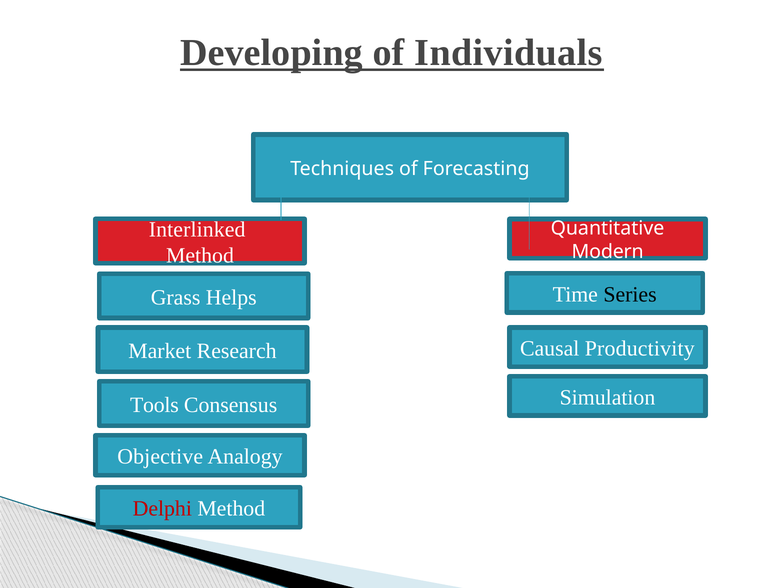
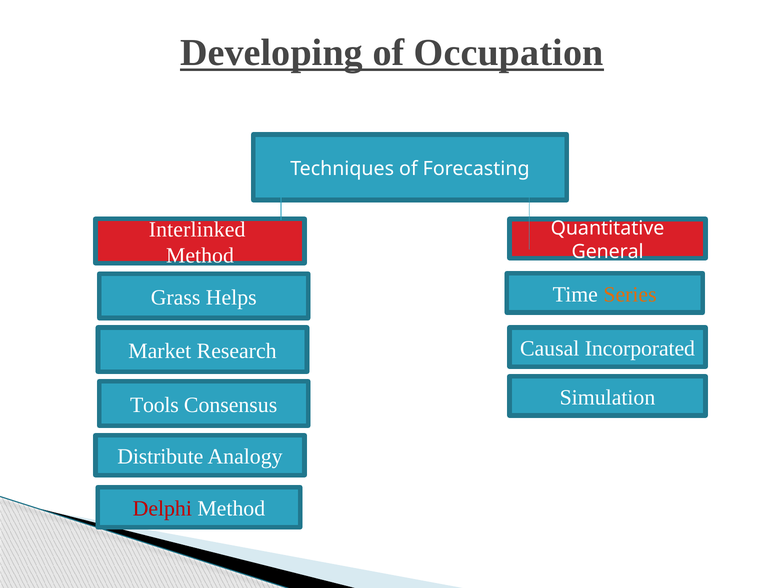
Individuals: Individuals -> Occupation
Modern: Modern -> General
Series colour: black -> orange
Productivity: Productivity -> Incorporated
Objective: Objective -> Distribute
